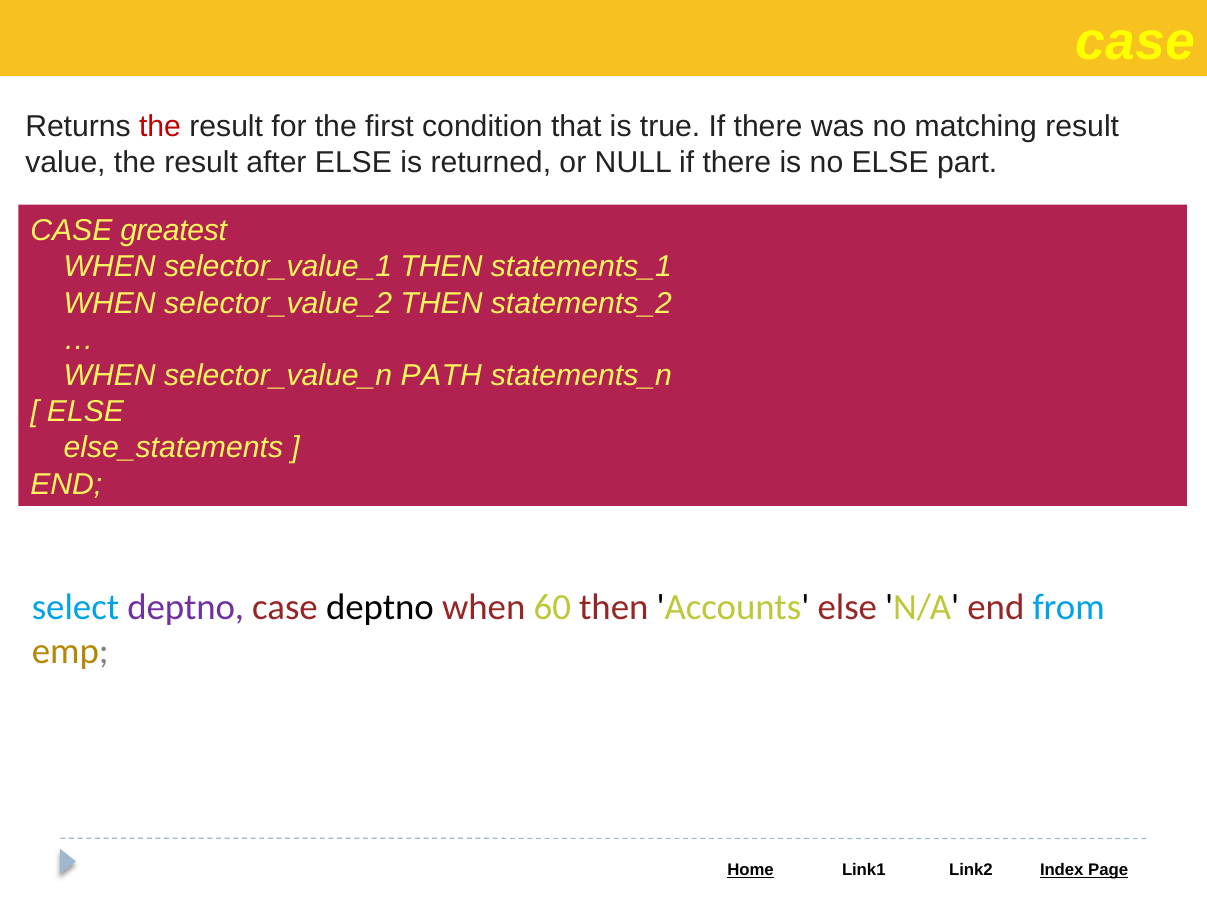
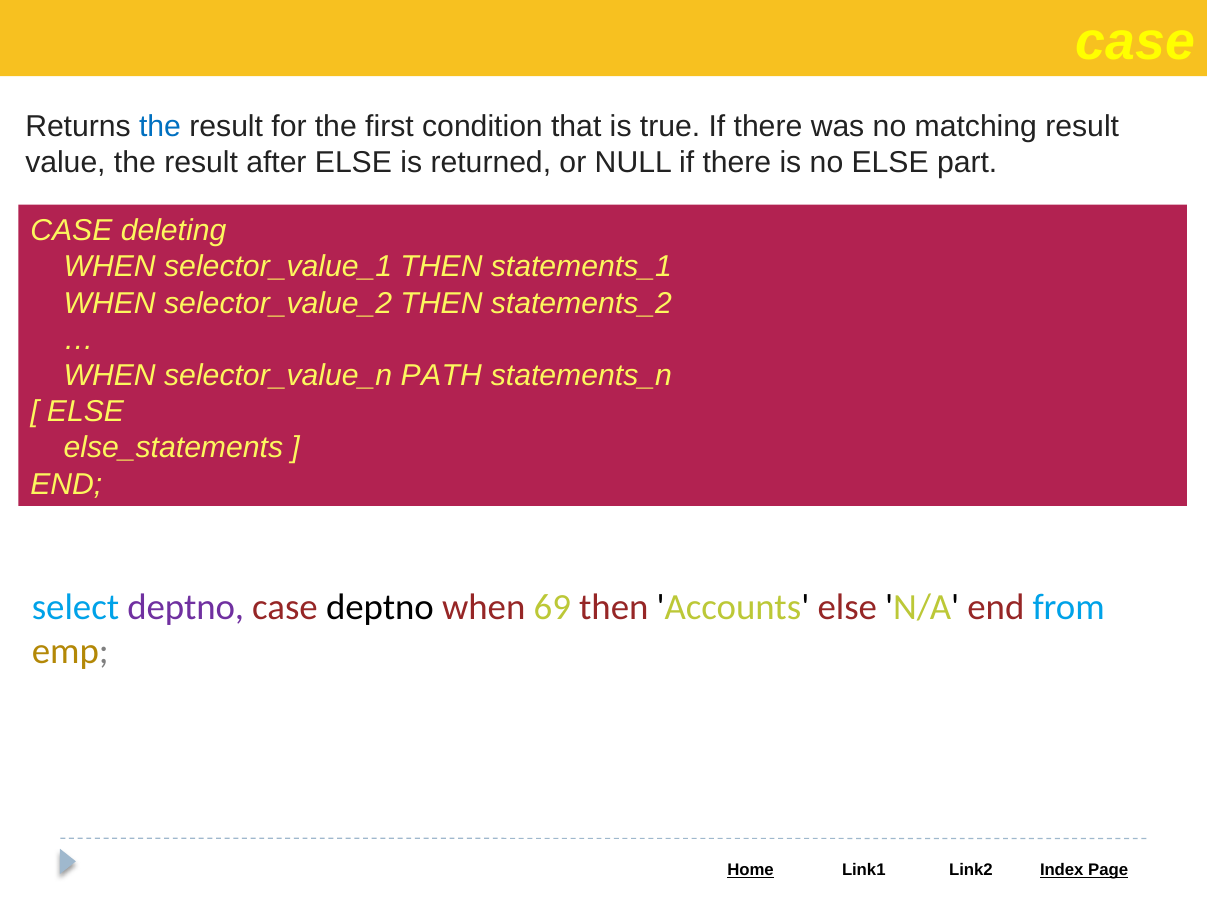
the at (160, 127) colour: red -> blue
greatest: greatest -> deleting
60: 60 -> 69
